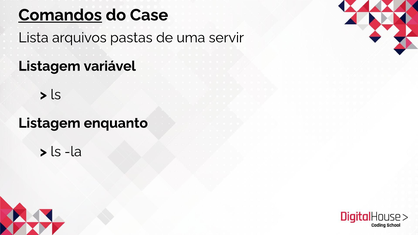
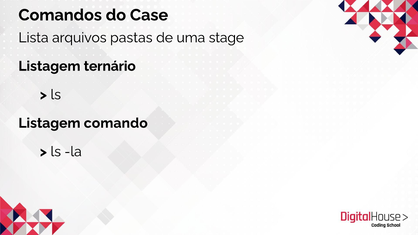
Comandos underline: present -> none
servir: servir -> stage
variável: variável -> ternário
enquanto: enquanto -> comando
